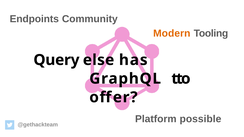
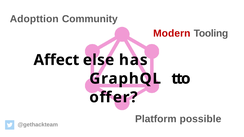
Endpoints: Endpoints -> Adopttion
Modern colour: orange -> red
Query: Query -> Affect
